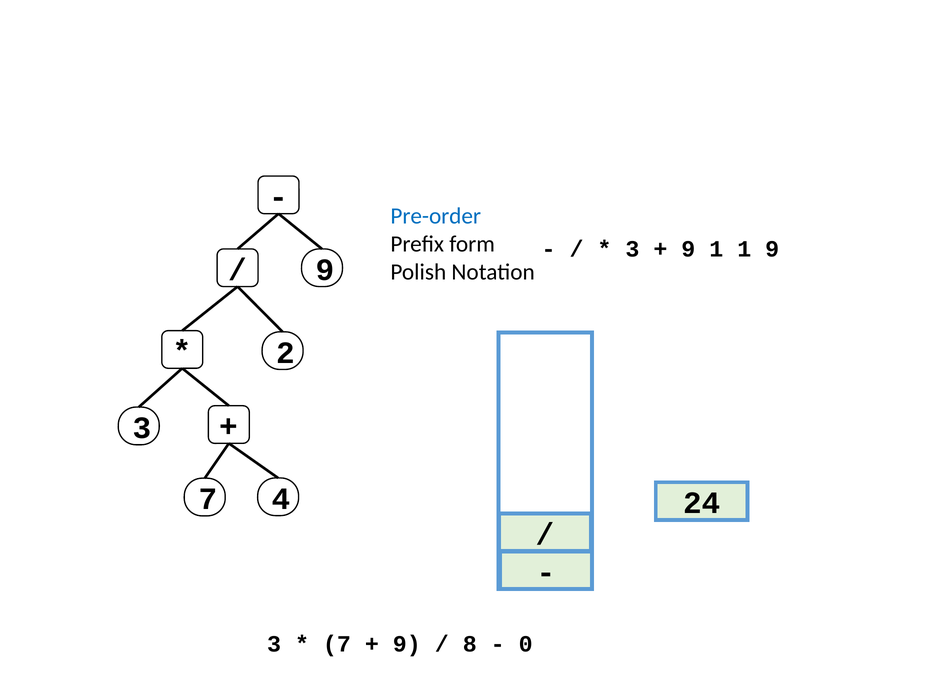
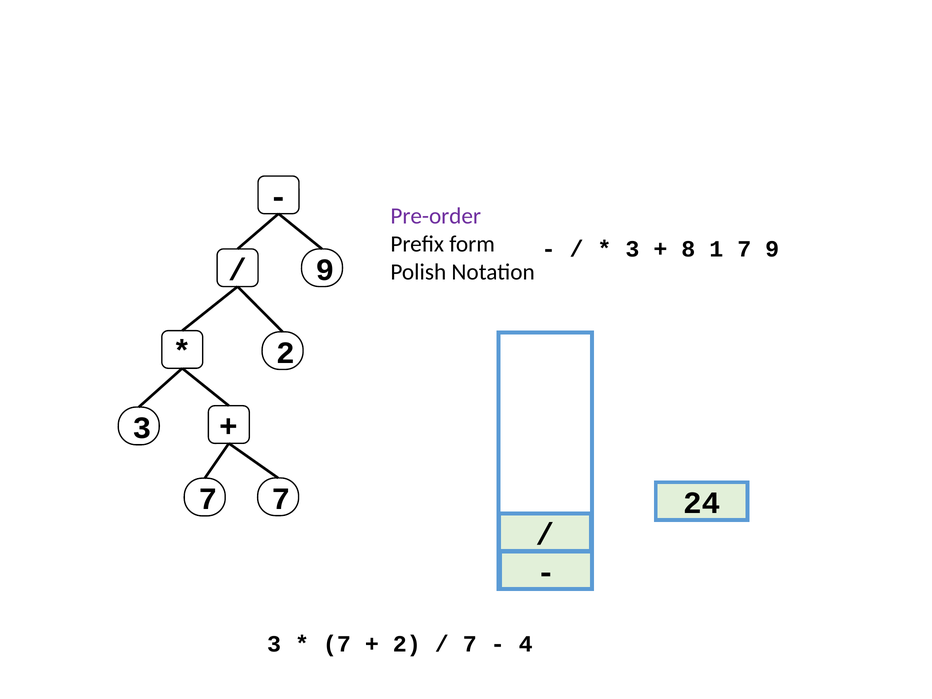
Pre-order colour: blue -> purple
9 at (688, 249): 9 -> 8
1 1: 1 -> 7
7 4: 4 -> 7
9 at (407, 644): 9 -> 2
8 at (470, 644): 8 -> 7
0: 0 -> 4
